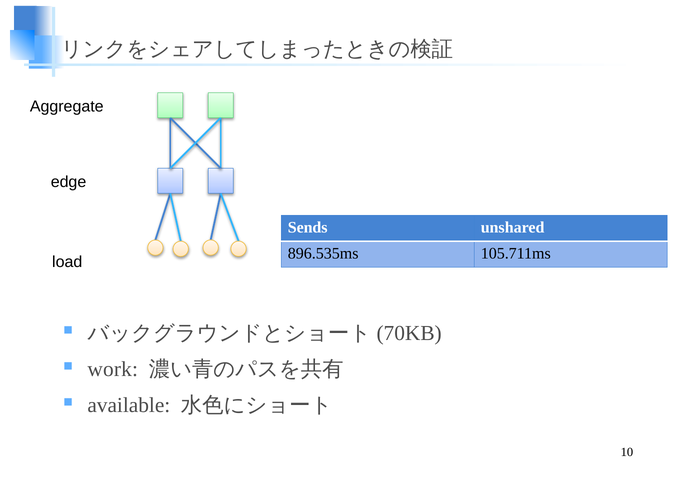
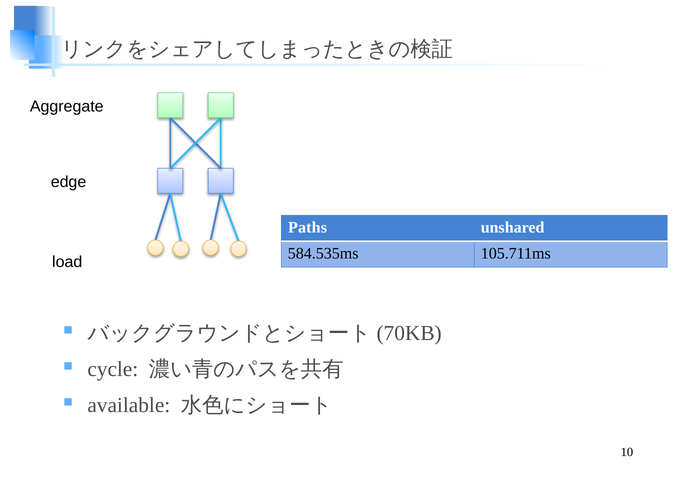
Sends: Sends -> Paths
896.535ms: 896.535ms -> 584.535ms
work: work -> cycle
